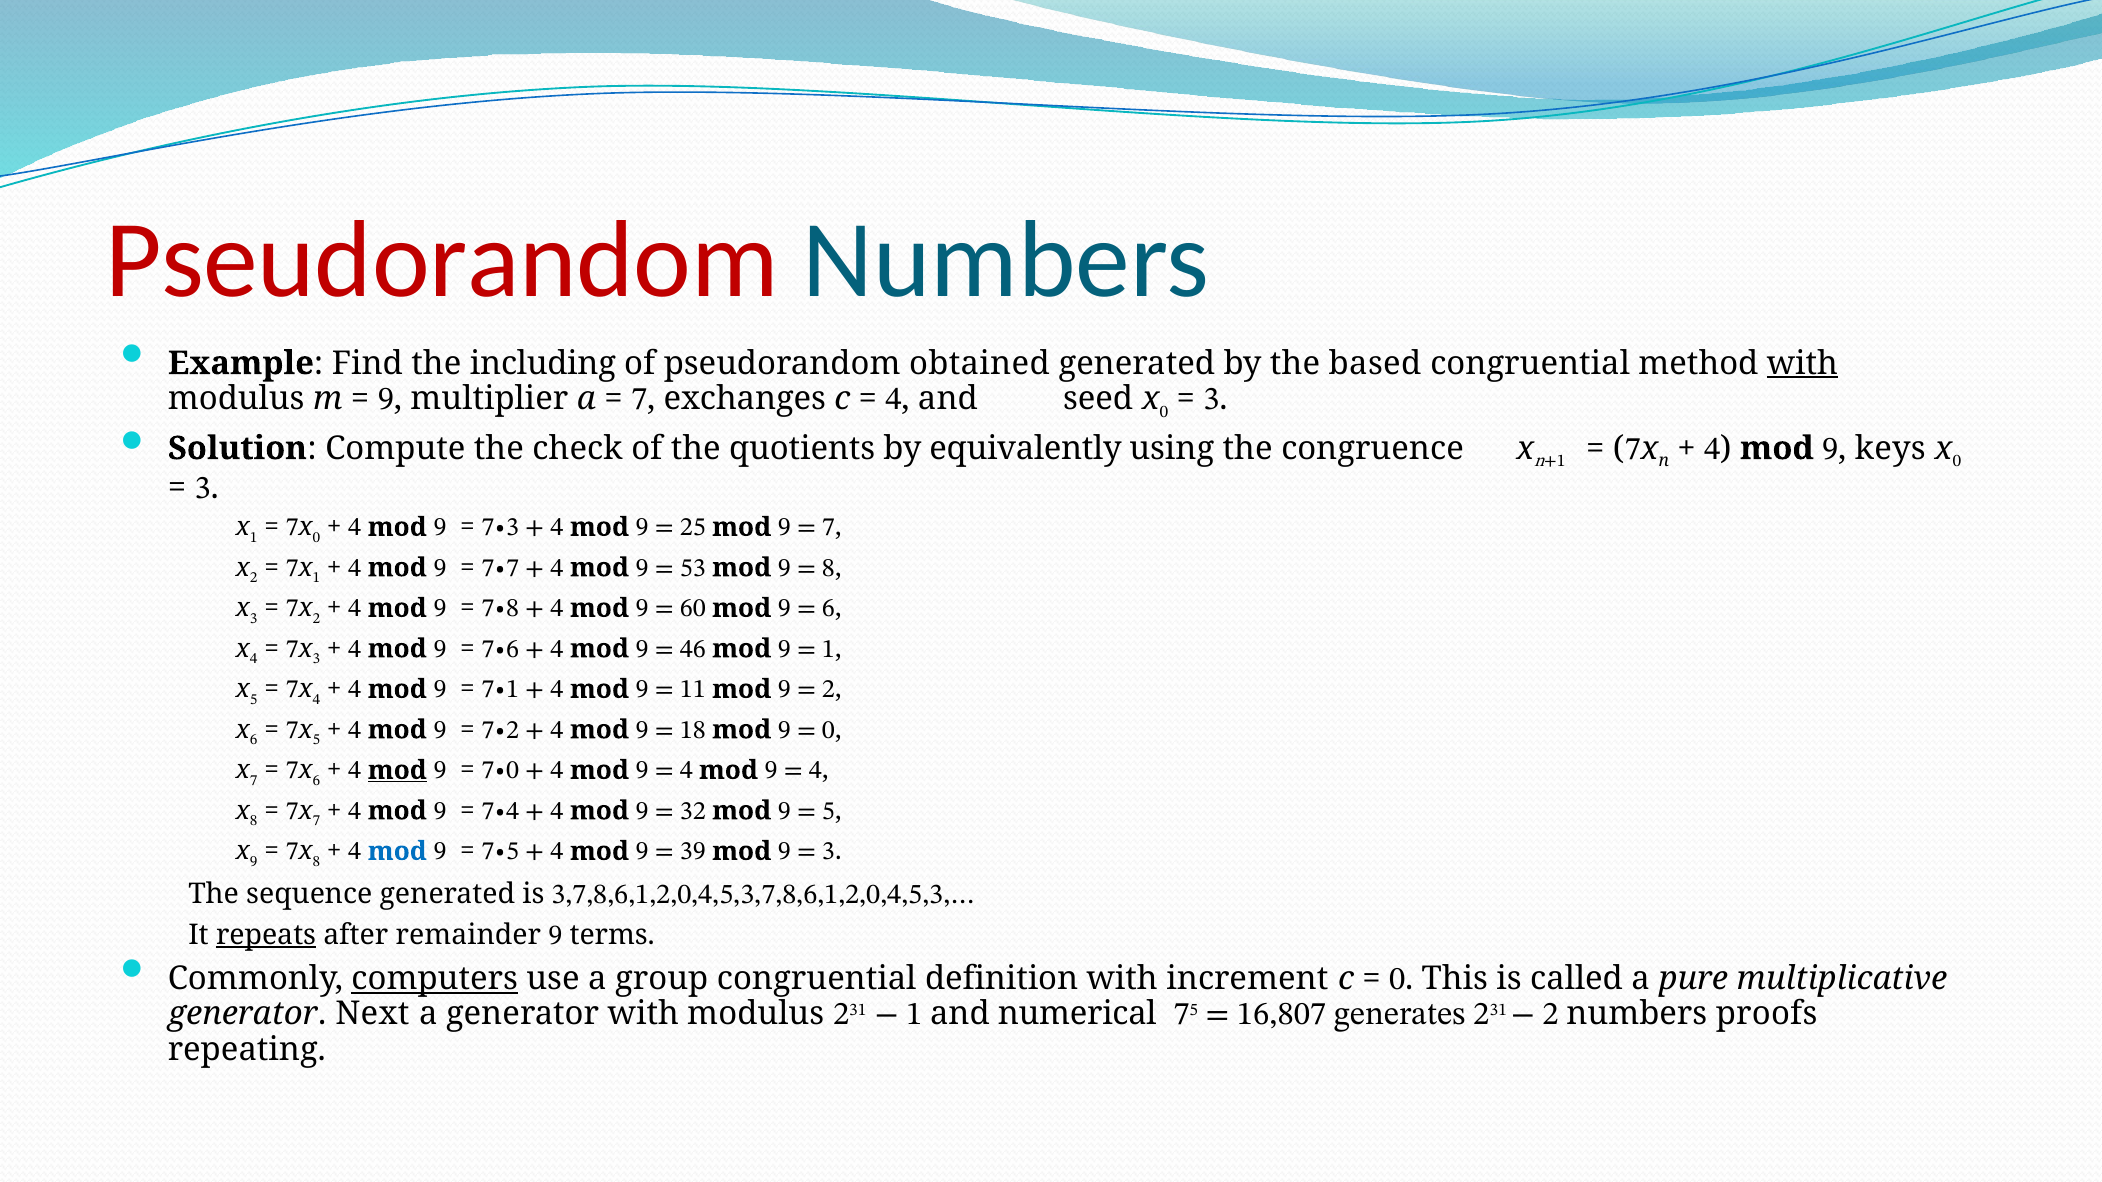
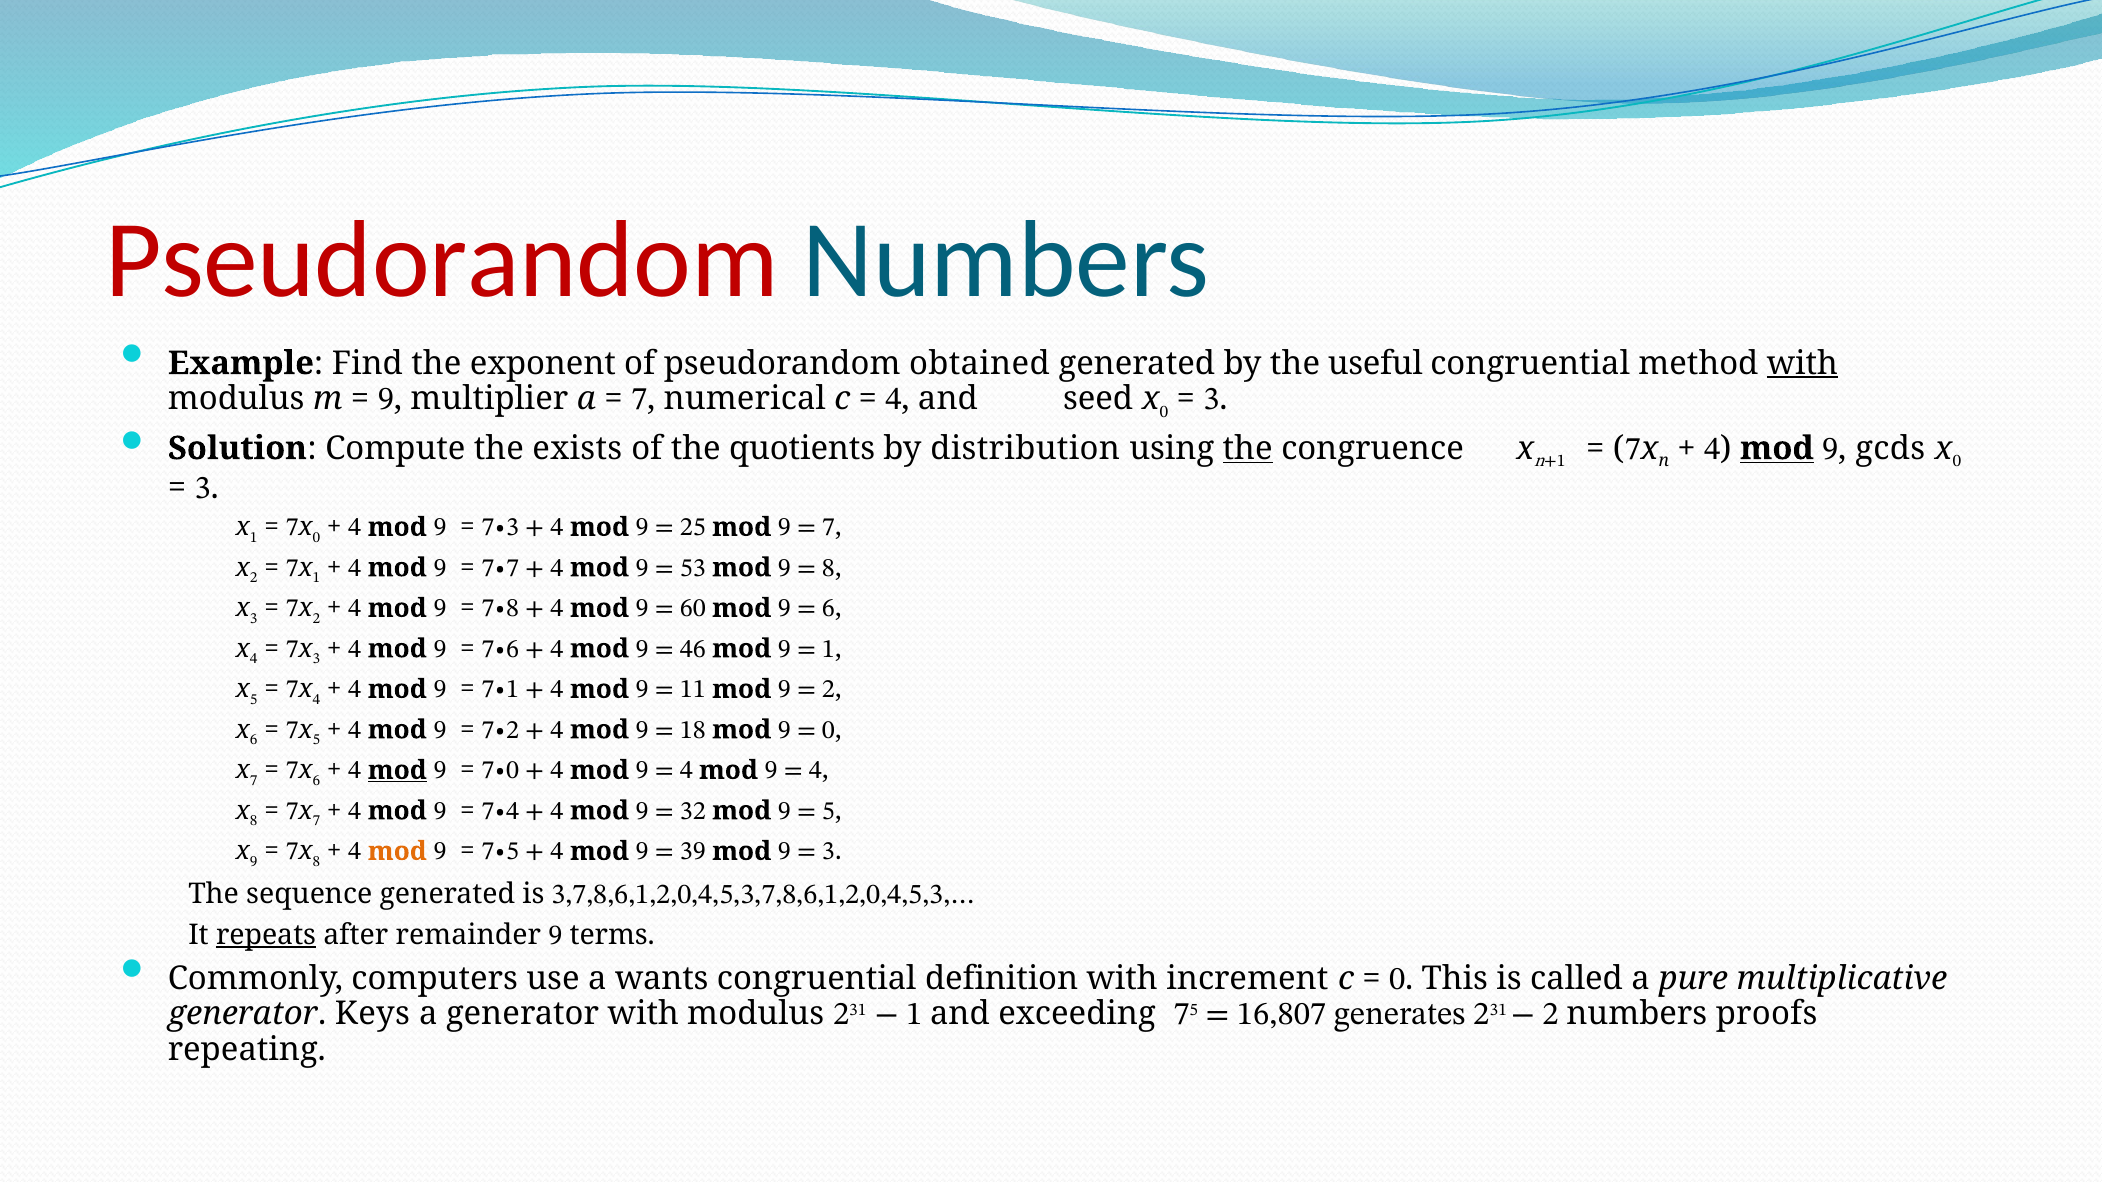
including: including -> exponent
based: based -> useful
exchanges: exchanges -> numerical
check: check -> exists
equivalently: equivalently -> distribution
the at (1248, 449) underline: none -> present
mod at (1777, 449) underline: none -> present
keys: keys -> gcds
mod at (397, 852) colour: blue -> orange
computers underline: present -> none
group: group -> wants
Next: Next -> Keys
numerical: numerical -> exceeding
